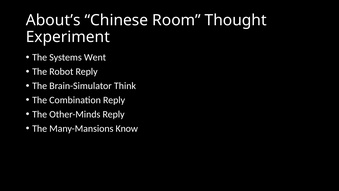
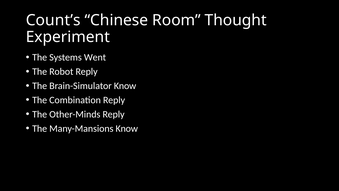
About’s: About’s -> Count’s
Brain-Simulator Think: Think -> Know
